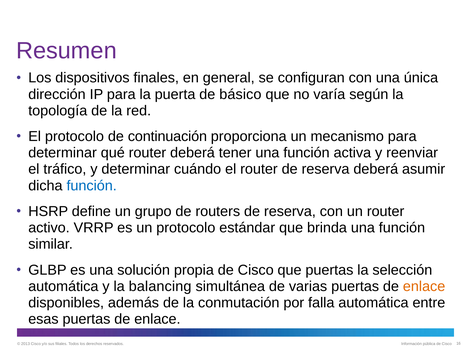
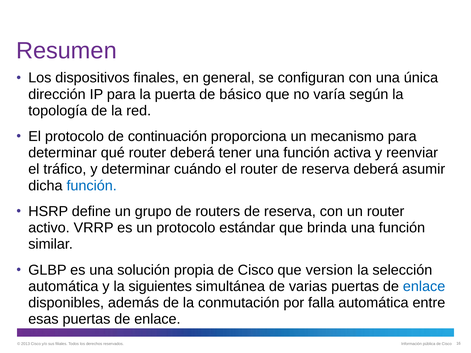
que puertas: puertas -> version
balancing: balancing -> siguientes
enlace at (424, 287) colour: orange -> blue
